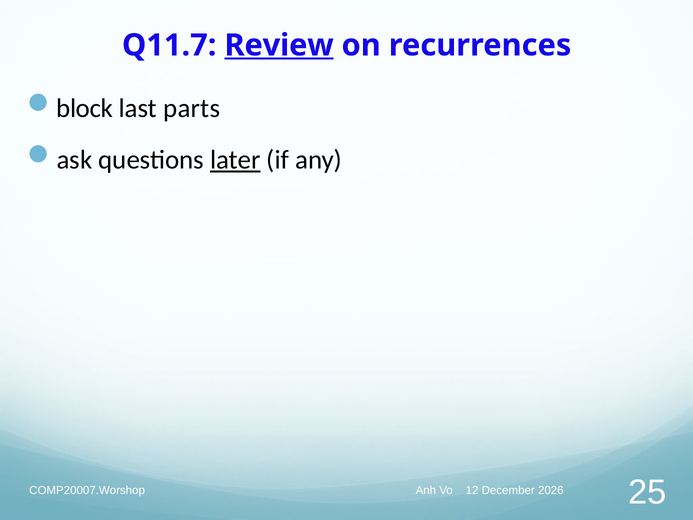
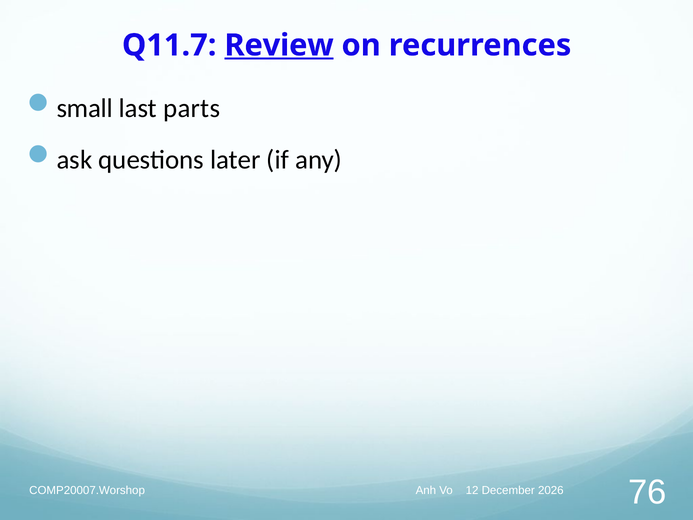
block: block -> small
later underline: present -> none
25: 25 -> 76
